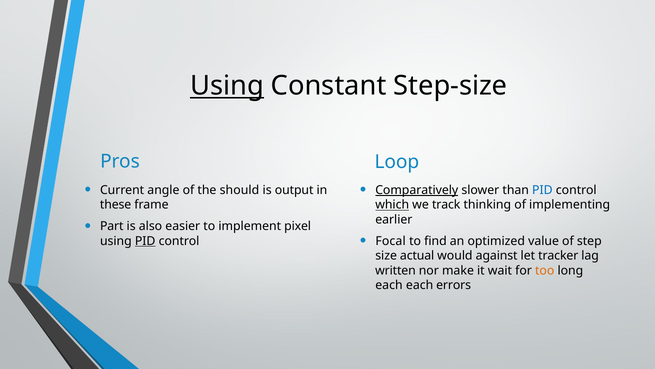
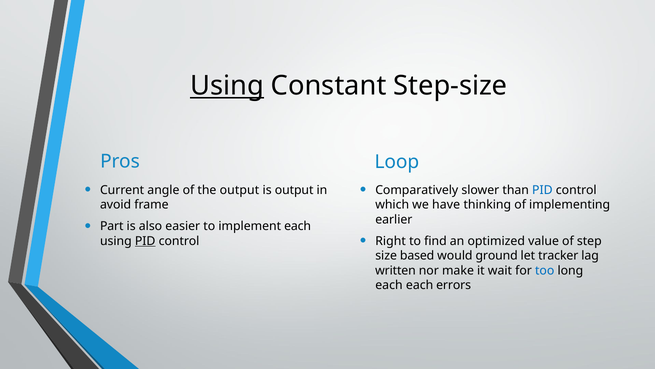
the should: should -> output
Comparatively underline: present -> none
these: these -> avoid
which underline: present -> none
track: track -> have
implement pixel: pixel -> each
Focal: Focal -> Right
actual: actual -> based
against: against -> ground
too colour: orange -> blue
